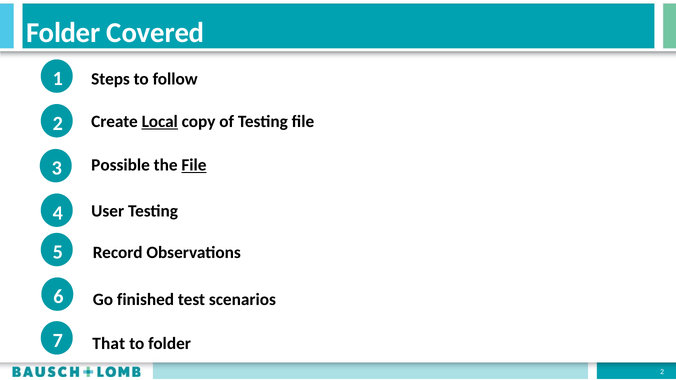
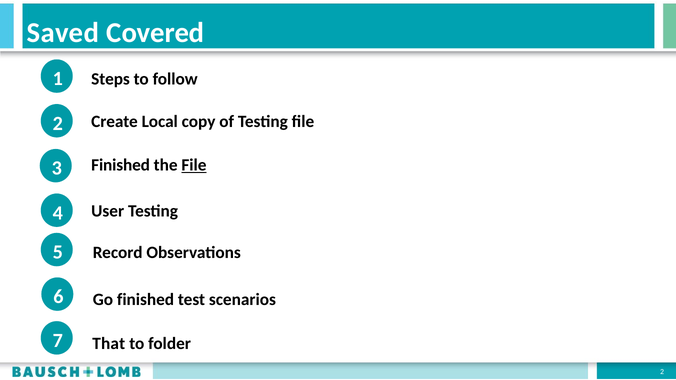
Folder at (63, 33): Folder -> Saved
Local underline: present -> none
Possible at (121, 165): Possible -> Finished
